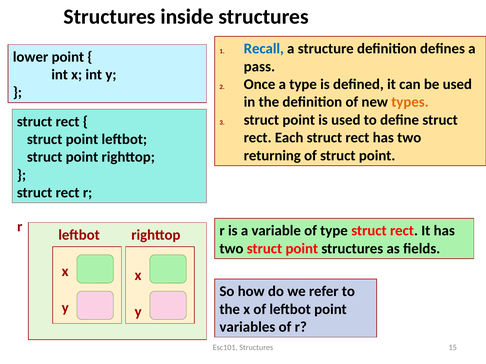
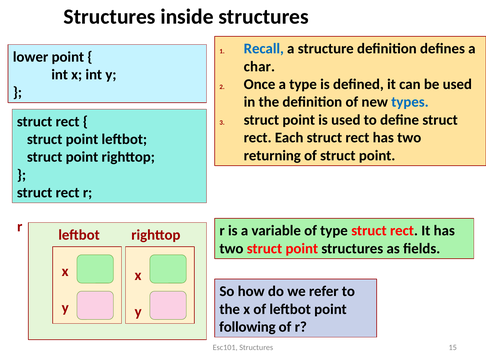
pass: pass -> char
types colour: orange -> blue
variables: variables -> following
